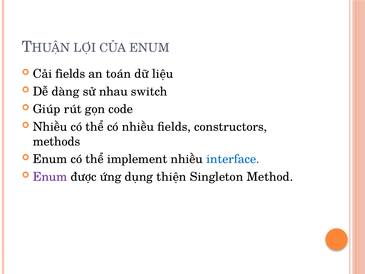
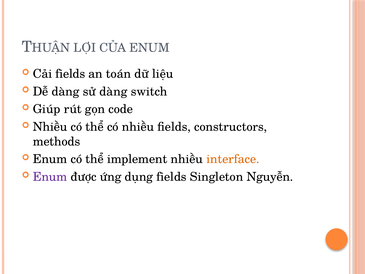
sử nhau: nhau -> dàng
interface colour: blue -> orange
dụng thiện: thiện -> fields
Method: Method -> Nguyễn
